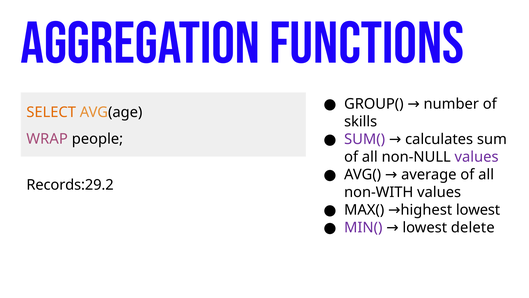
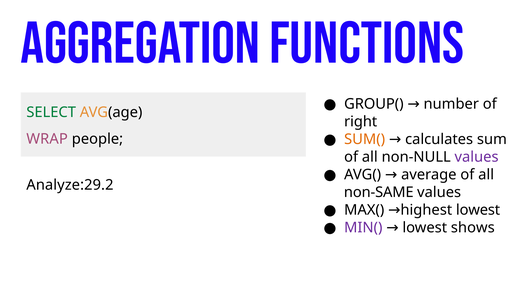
SELECT colour: orange -> green
skills: skills -> right
SUM( colour: purple -> orange
Records:29.2: Records:29.2 -> Analyze:29.2
non-WITH: non-WITH -> non-SAME
delete: delete -> shows
